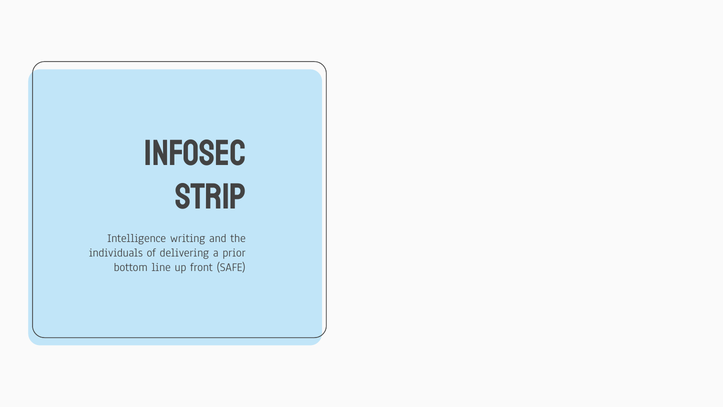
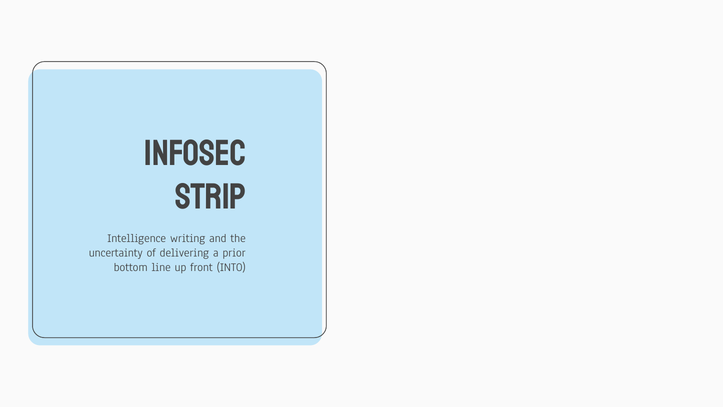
individuals: individuals -> uncertainty
SAFE: SAFE -> INTO
